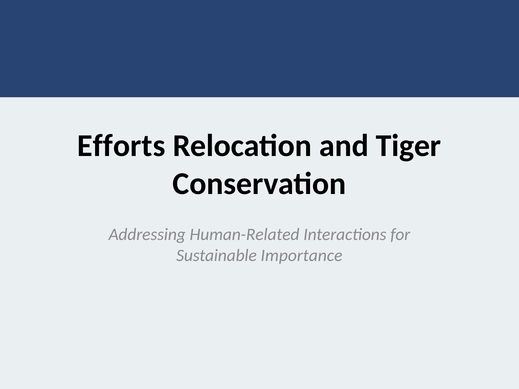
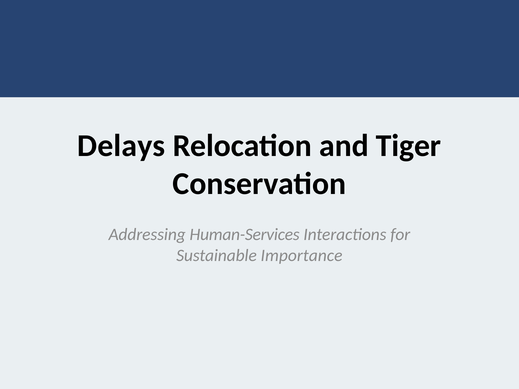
Efforts: Efforts -> Delays
Human-Related: Human-Related -> Human-Services
